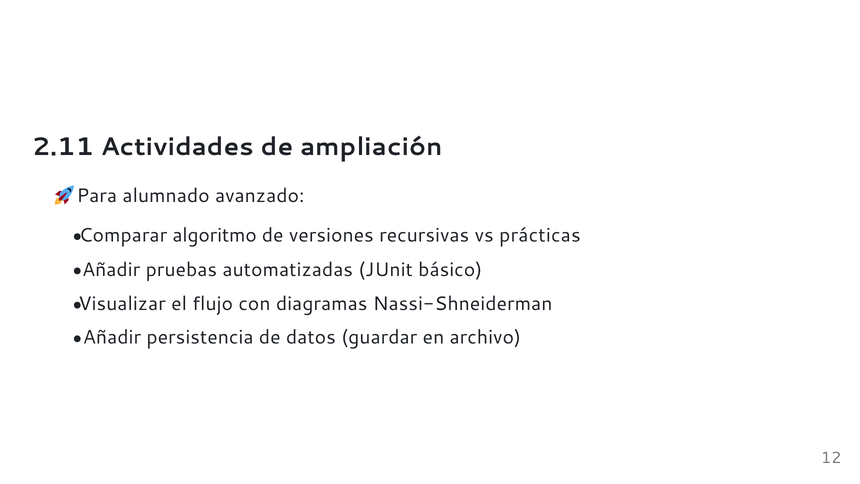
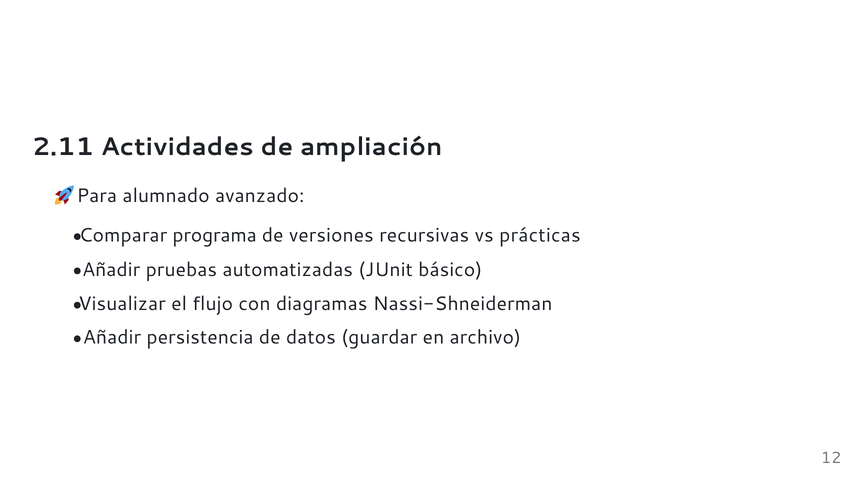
algoritmo: algoritmo -> programa
